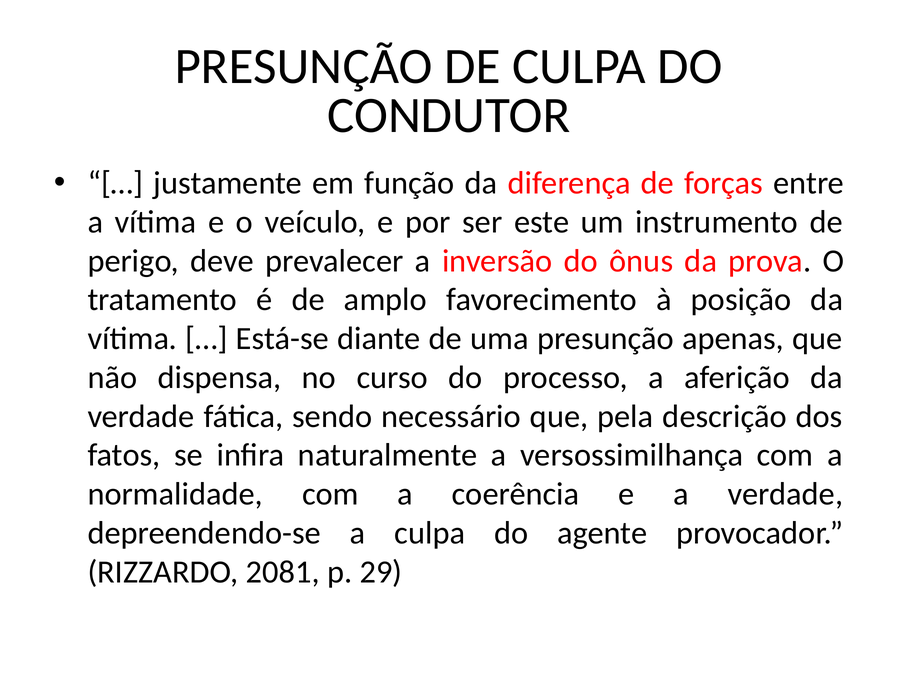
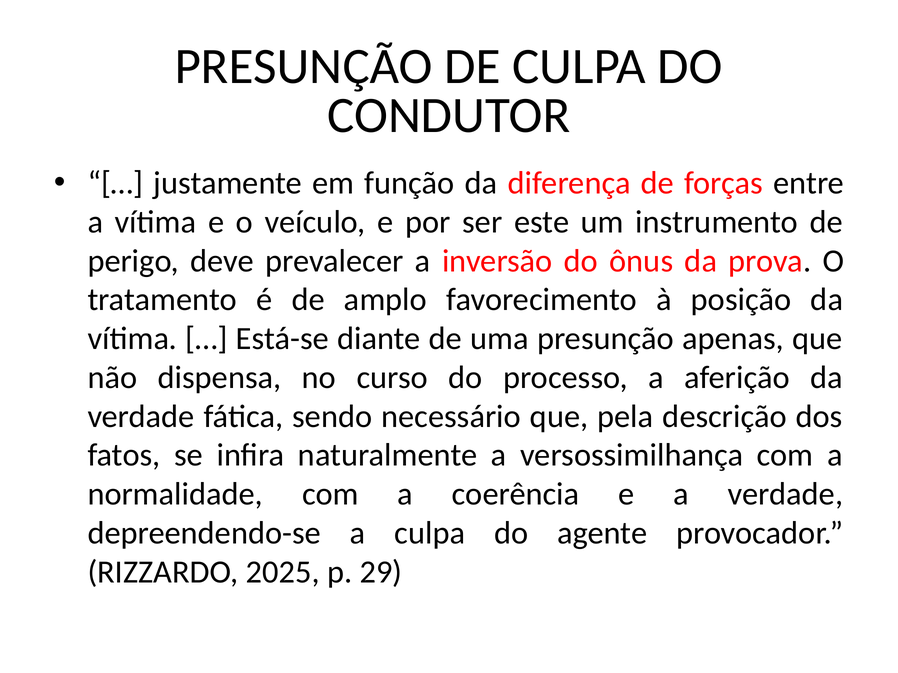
2081: 2081 -> 2025
